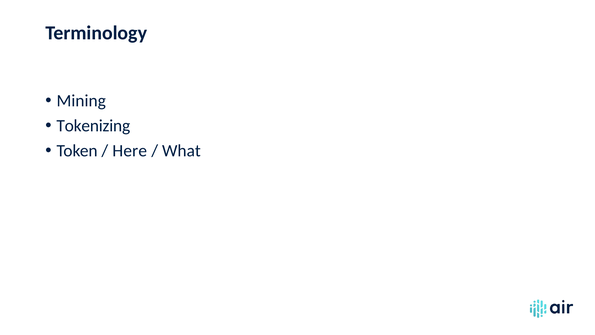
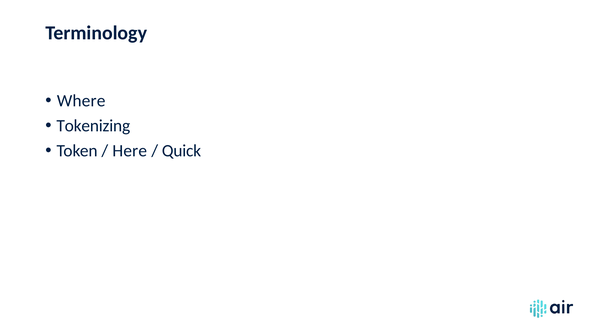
Mining: Mining -> Where
What: What -> Quick
